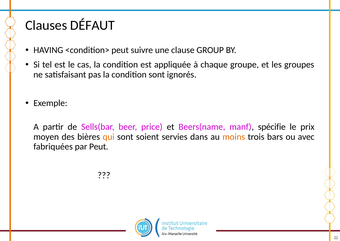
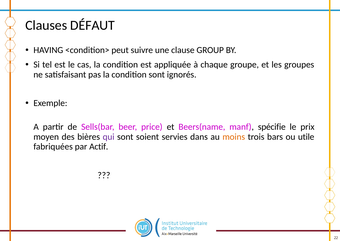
qui colour: orange -> purple
avec: avec -> utile
par Peut: Peut -> Actif
